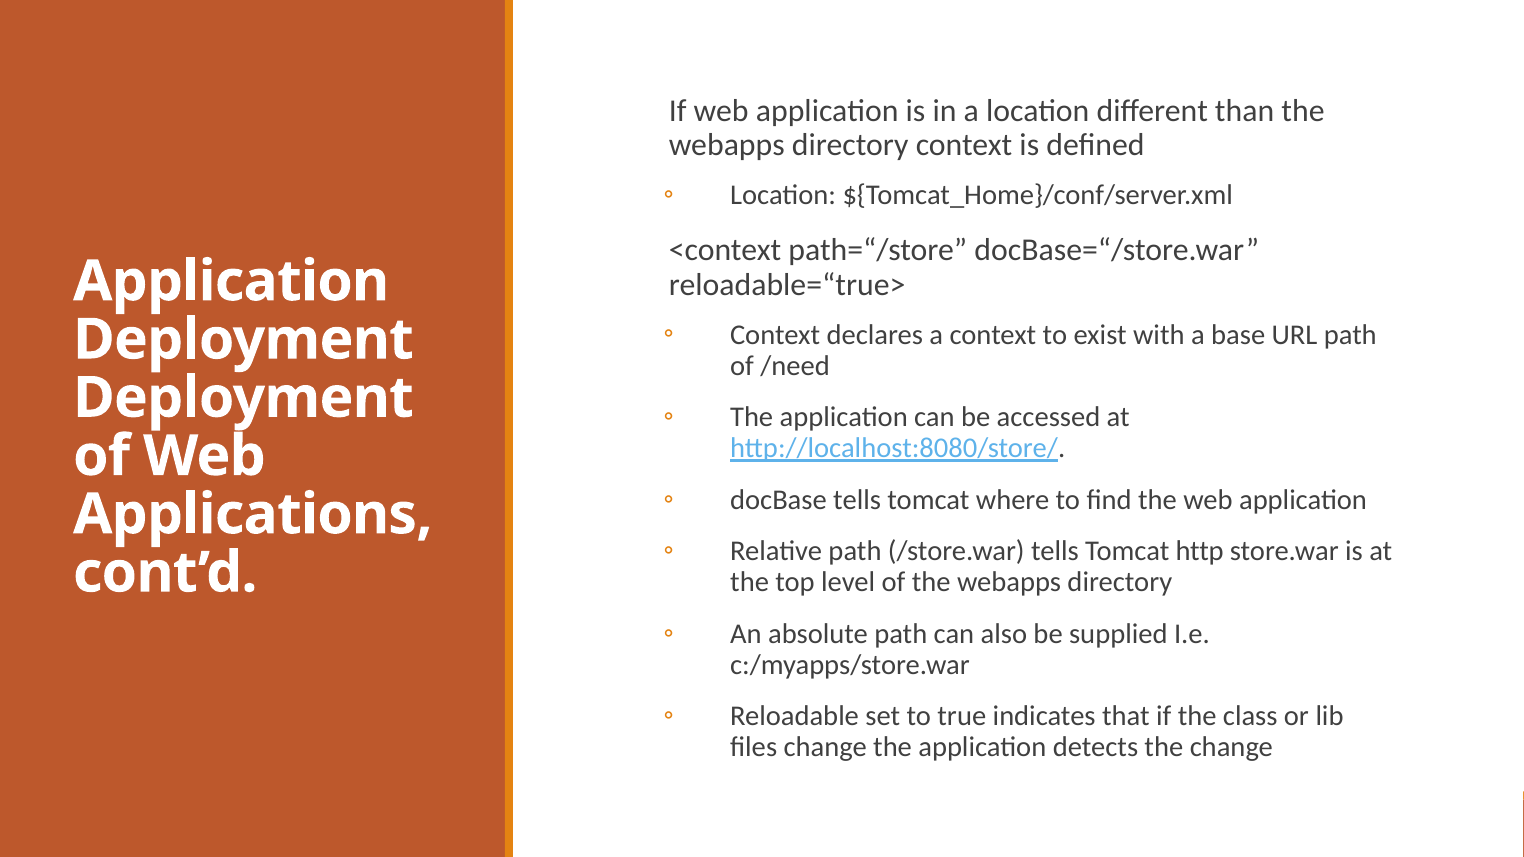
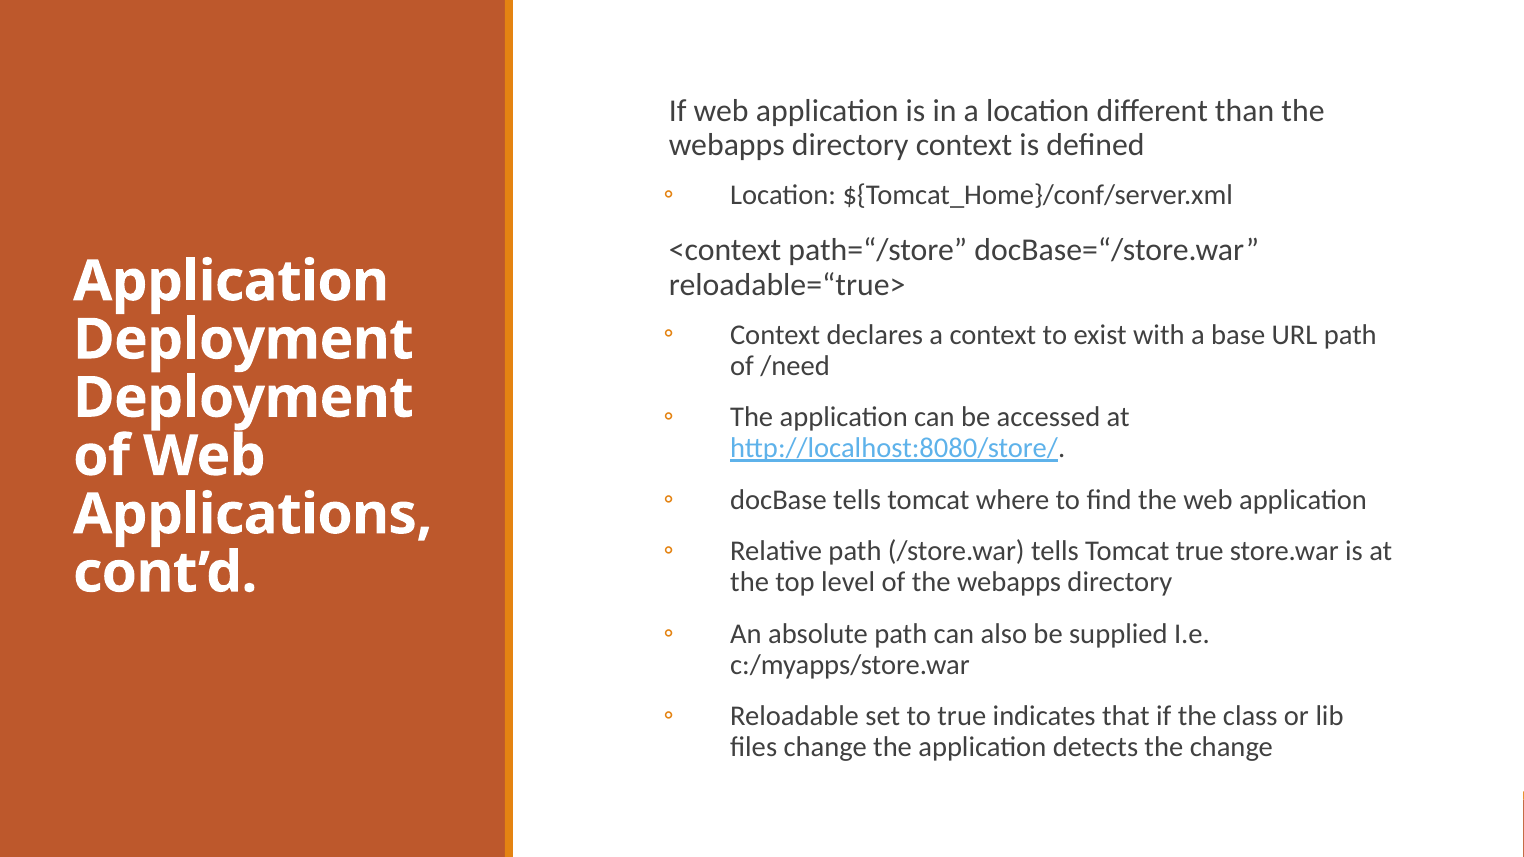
Tomcat http: http -> true
